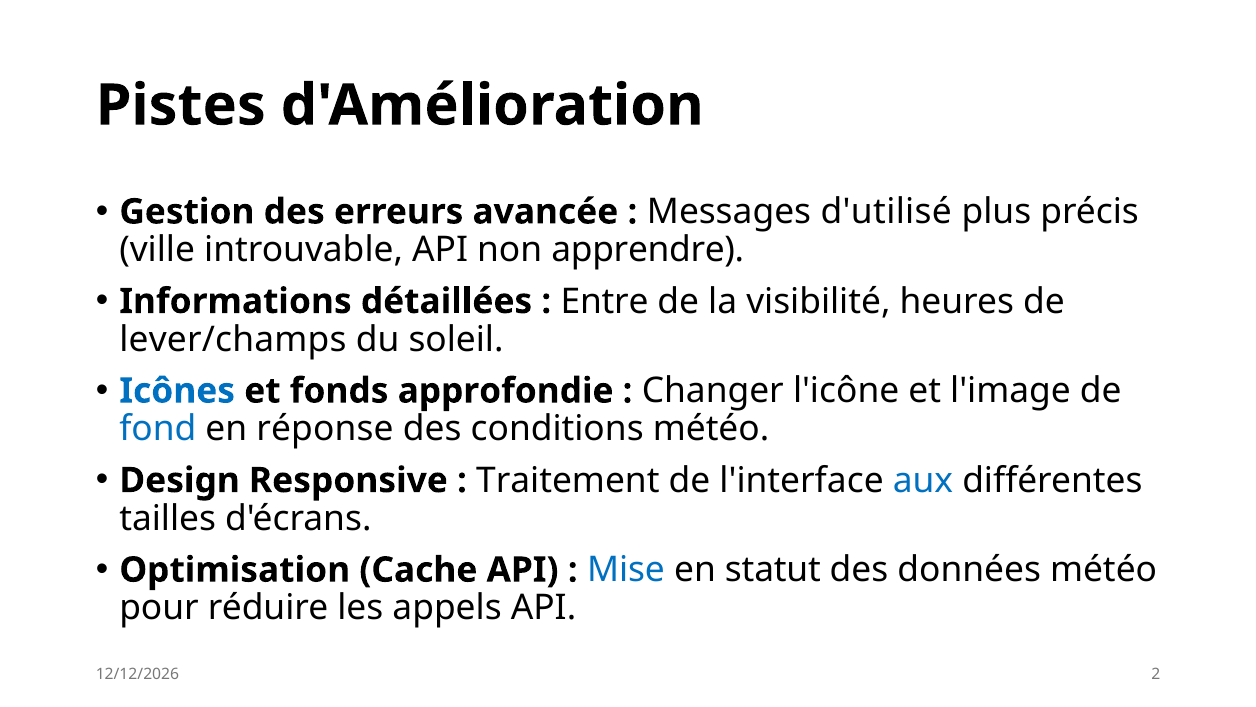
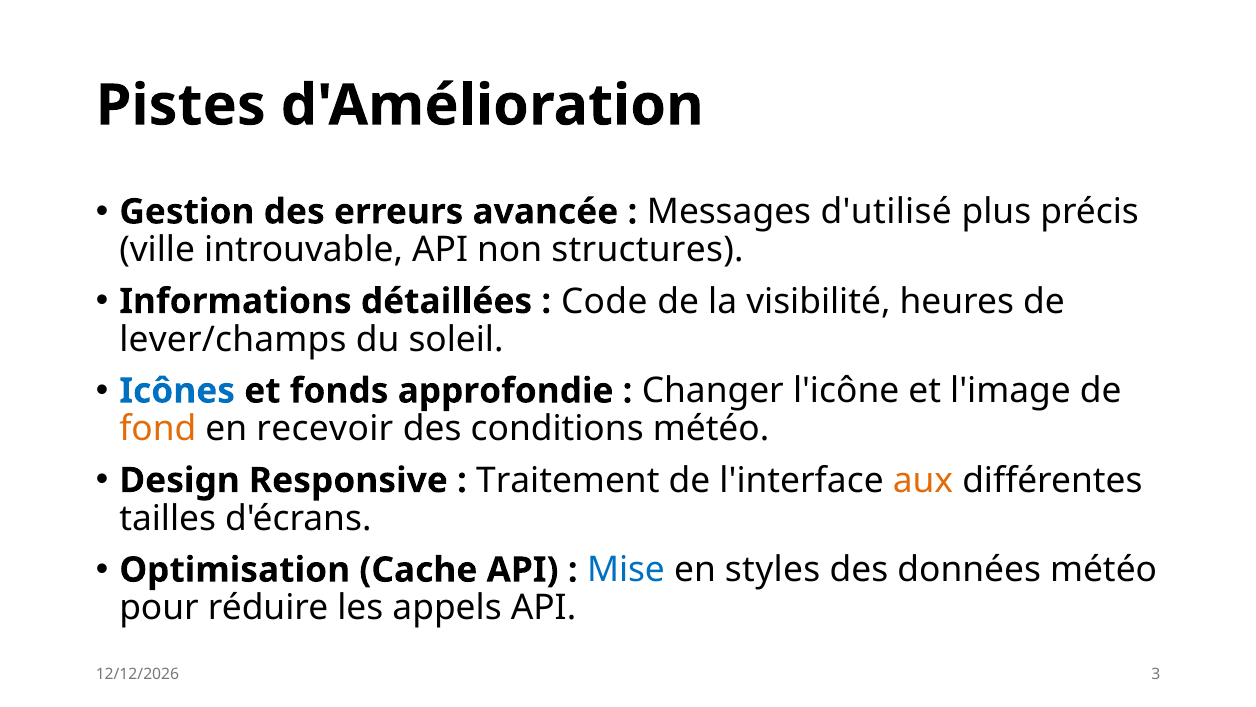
apprendre: apprendre -> structures
Entre: Entre -> Code
fond colour: blue -> orange
réponse: réponse -> recevoir
aux colour: blue -> orange
statut: statut -> styles
2: 2 -> 3
